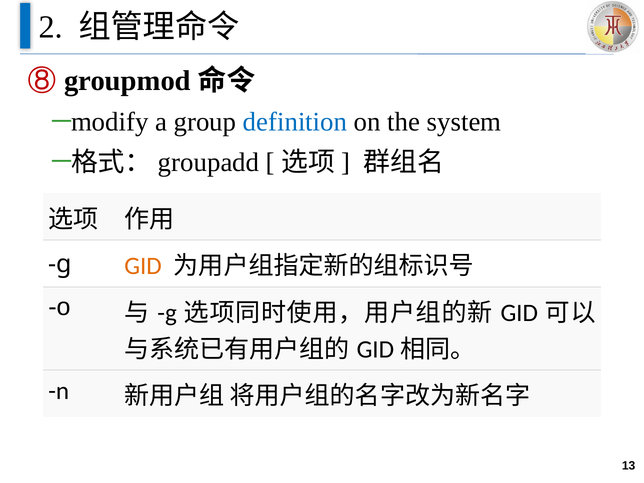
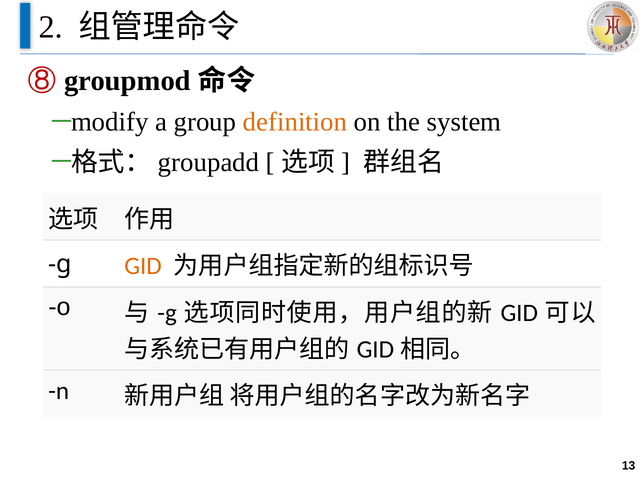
definition colour: blue -> orange
